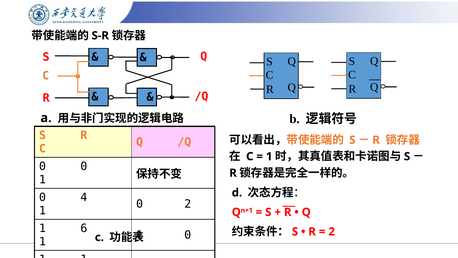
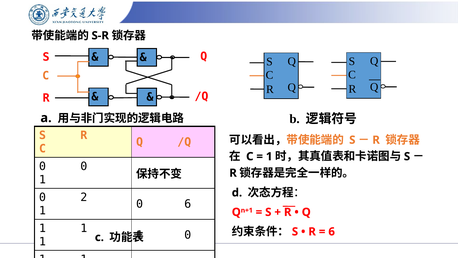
4: 4 -> 2
0 2: 2 -> 6
6 at (84, 228): 6 -> 1
2 at (332, 231): 2 -> 6
